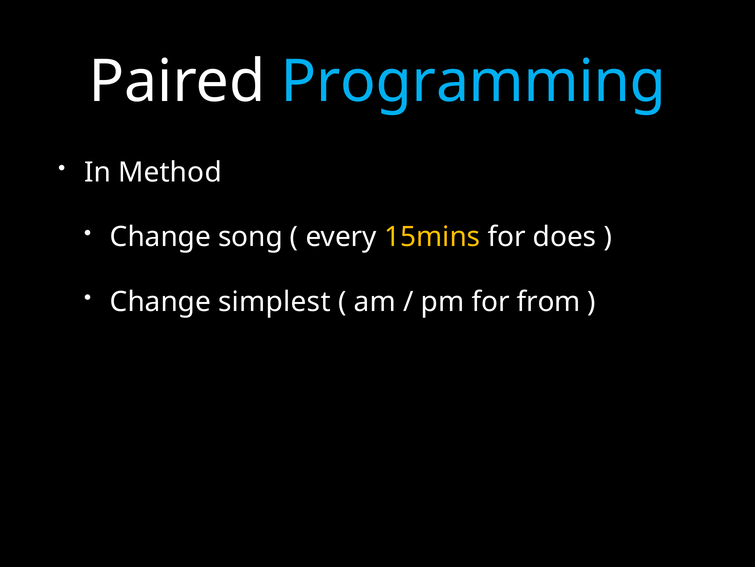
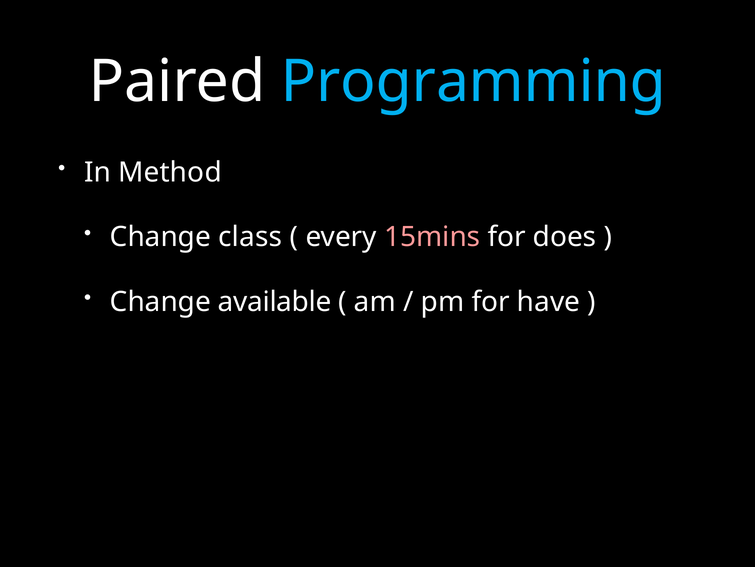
song: song -> class
15mins colour: yellow -> pink
simplest: simplest -> available
from: from -> have
